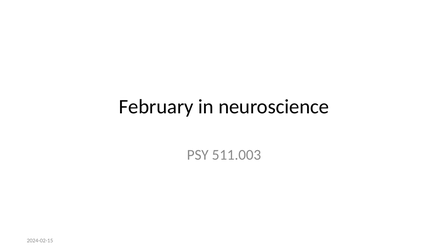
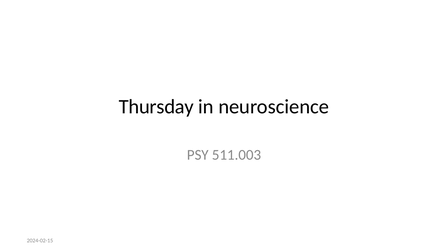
February: February -> Thursday
